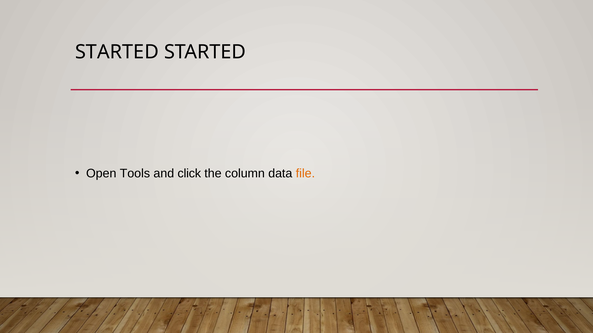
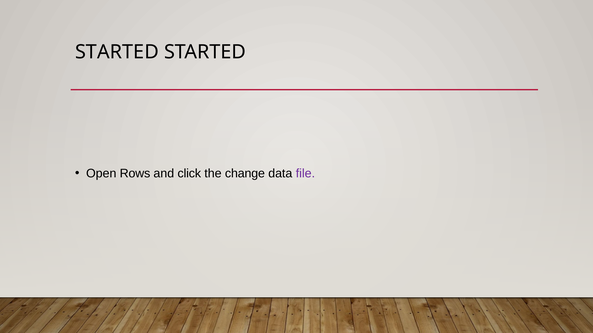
Tools: Tools -> Rows
column: column -> change
file colour: orange -> purple
